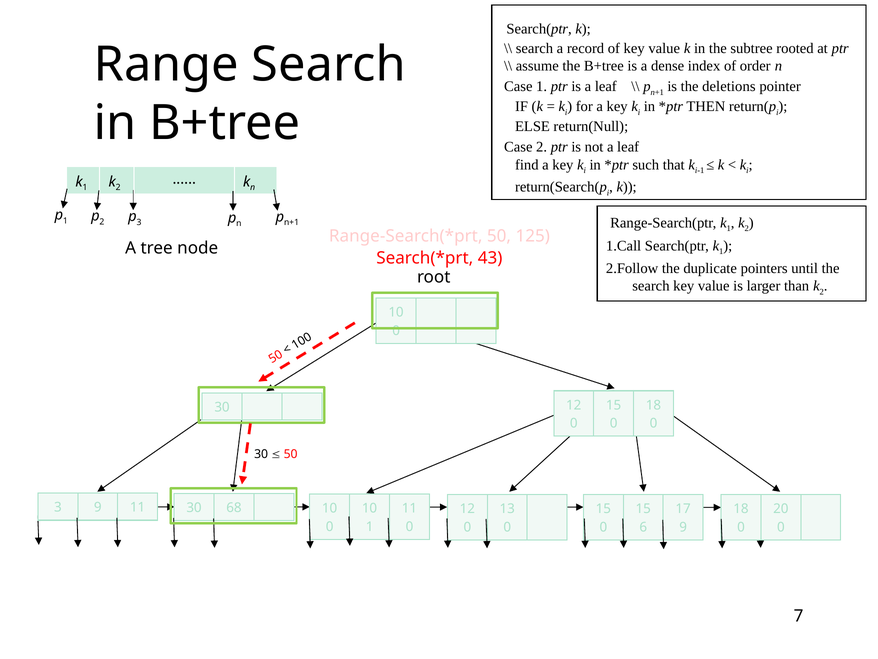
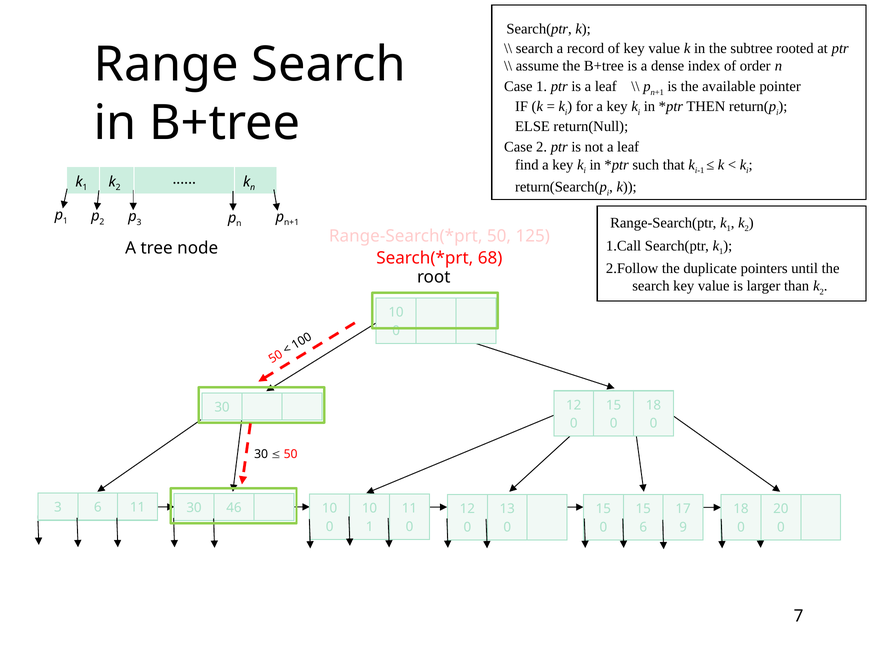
deletions: deletions -> available
43: 43 -> 68
3 9: 9 -> 6
68: 68 -> 46
